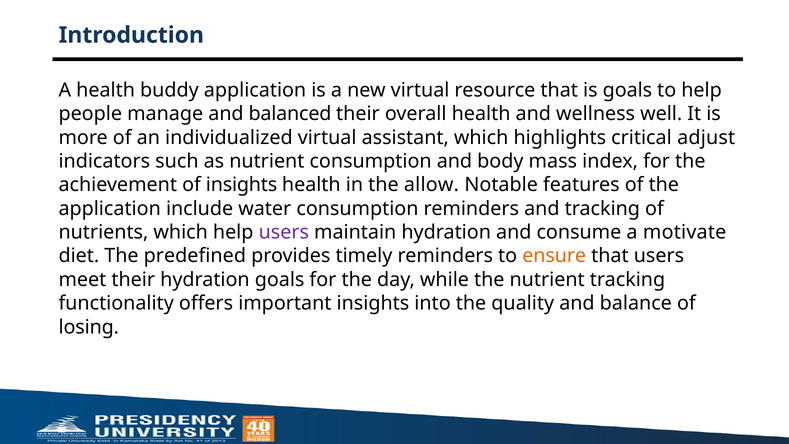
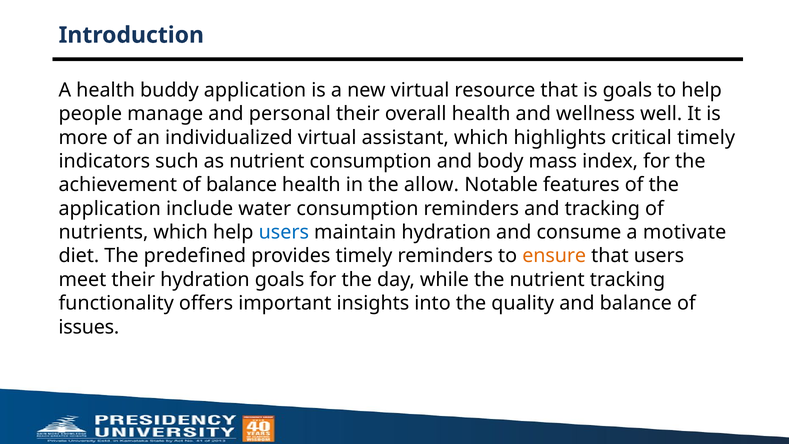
balanced: balanced -> personal
critical adjust: adjust -> timely
of insights: insights -> balance
users at (284, 232) colour: purple -> blue
losing: losing -> issues
